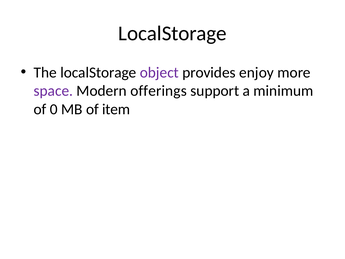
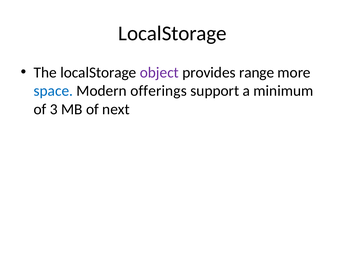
enjoy: enjoy -> range
space colour: purple -> blue
0: 0 -> 3
item: item -> next
